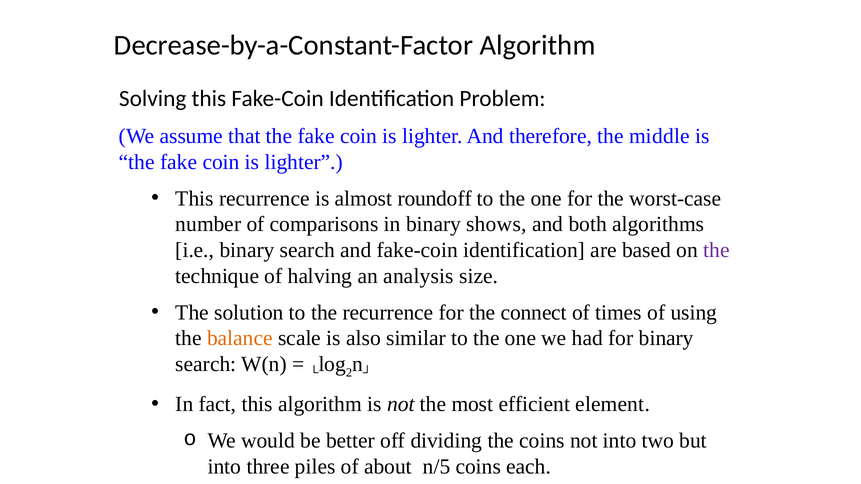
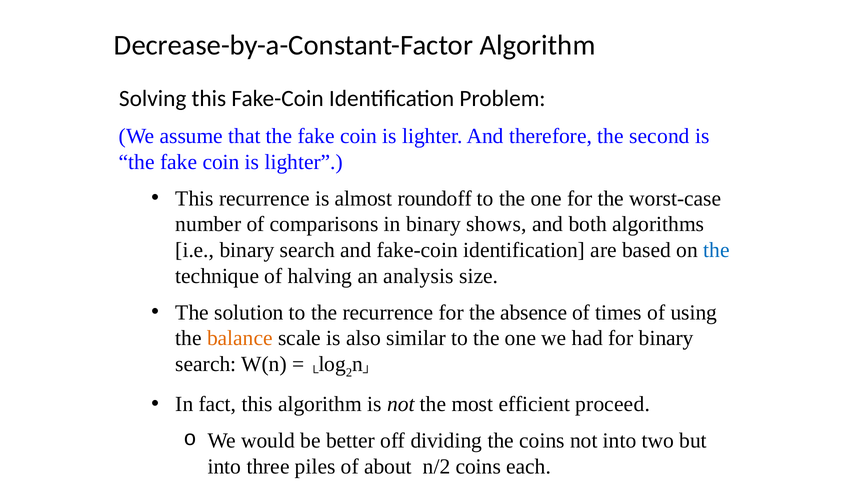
middle: middle -> second
the at (716, 250) colour: purple -> blue
connect: connect -> absence
element: element -> proceed
n/5: n/5 -> n/2
